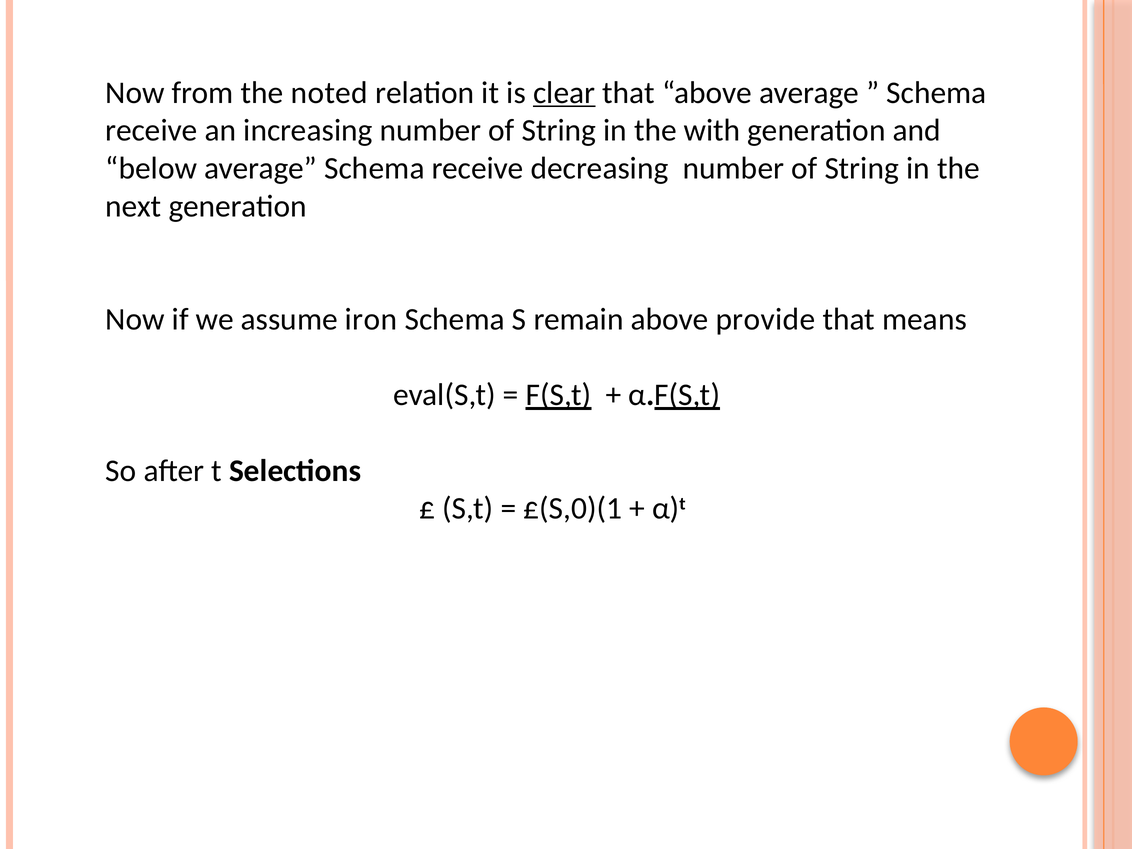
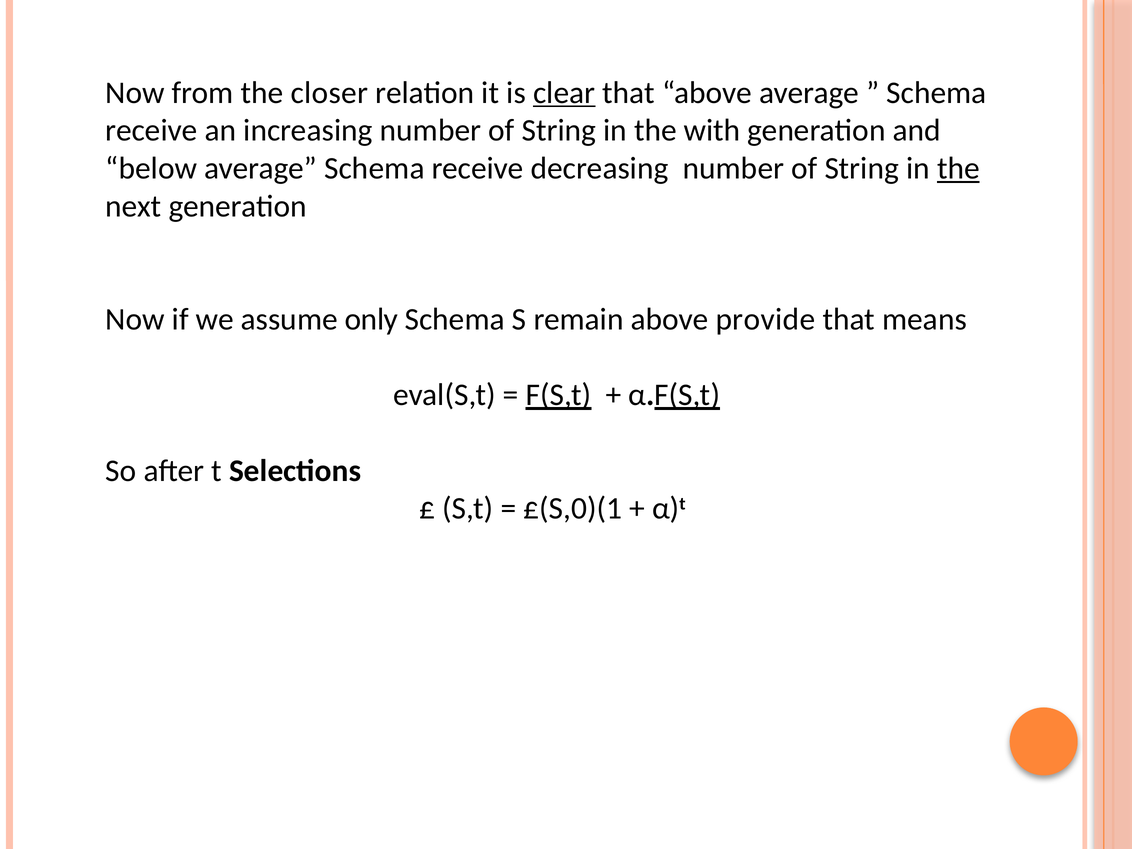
noted: noted -> closer
the at (958, 168) underline: none -> present
iron: iron -> only
